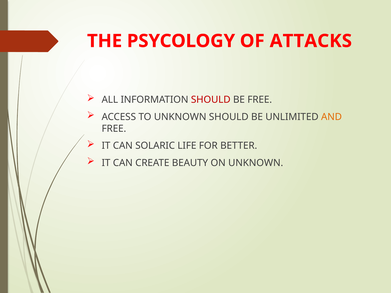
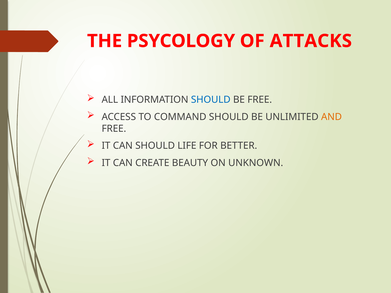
SHOULD at (211, 100) colour: red -> blue
TO UNKNOWN: UNKNOWN -> COMMAND
CAN SOLARIC: SOLARIC -> SHOULD
